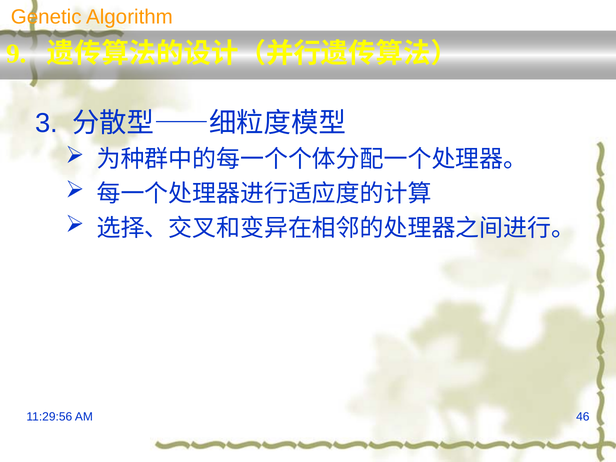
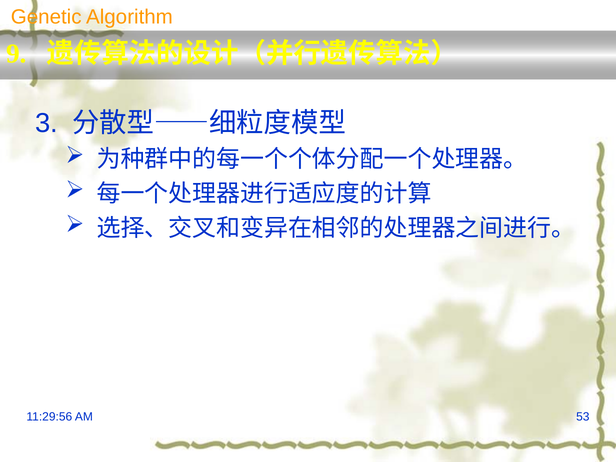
46: 46 -> 53
